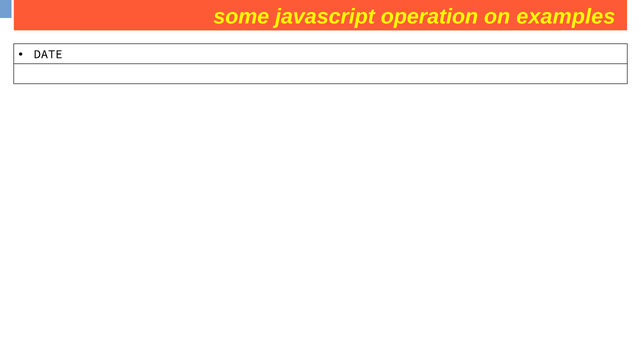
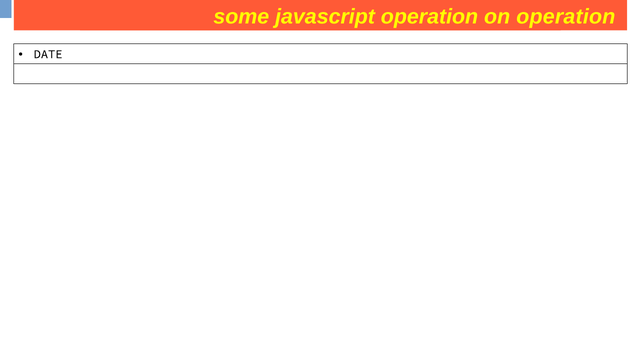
examples at (566, 17): examples -> operation
